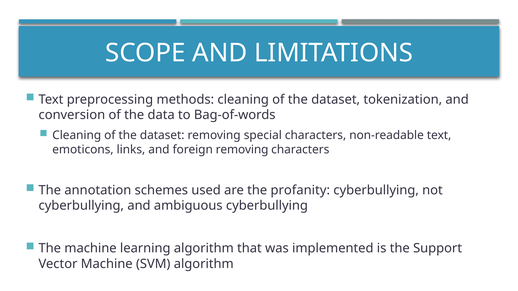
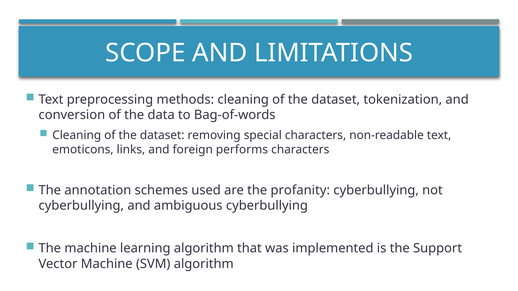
foreign removing: removing -> performs
